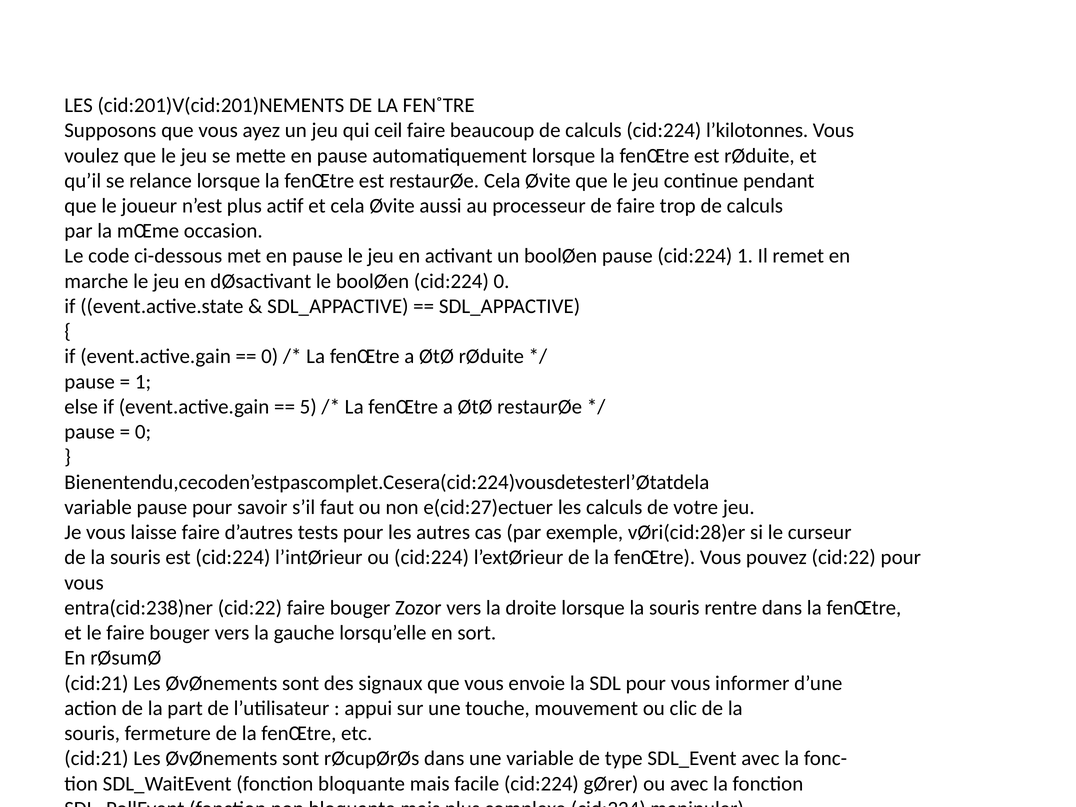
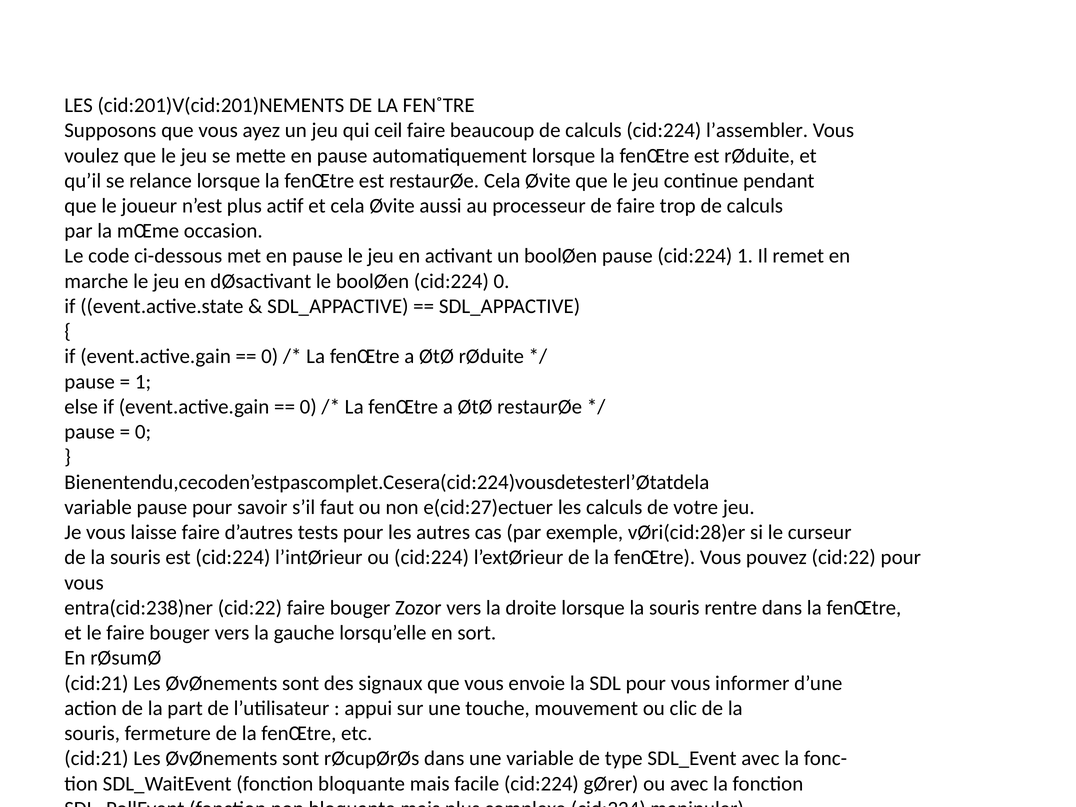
l’kilotonnes: l’kilotonnes -> l’assembler
5 at (308, 407): 5 -> 0
